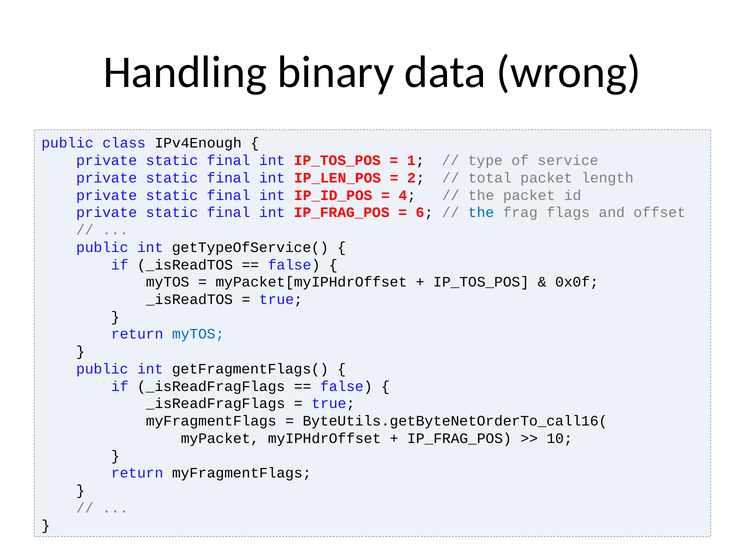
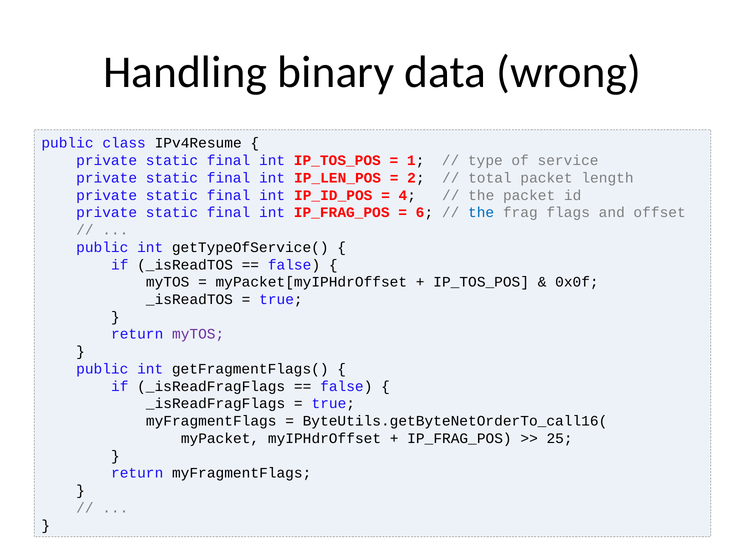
IPv4Enough: IPv4Enough -> IPv4Resume
myTOS at (198, 335) colour: blue -> purple
10: 10 -> 25
